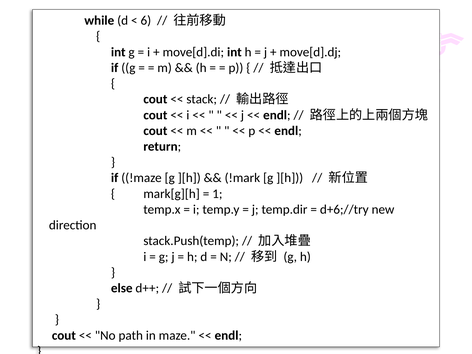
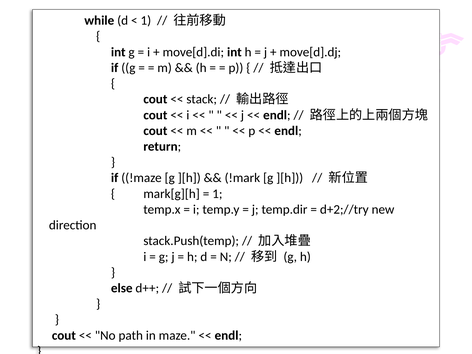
6 at (146, 21): 6 -> 1
d+6;//try: d+6;//try -> d+2;//try
